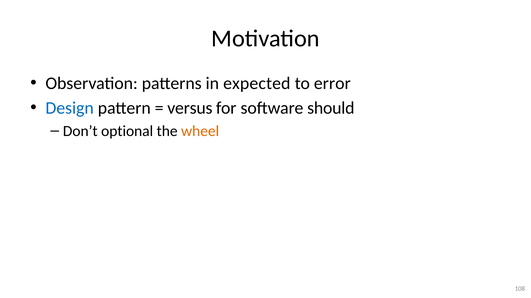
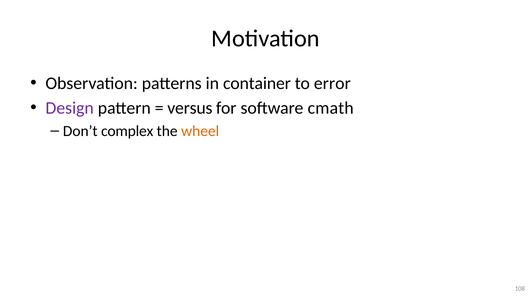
expected: expected -> container
Design colour: blue -> purple
should: should -> cmath
optional: optional -> complex
